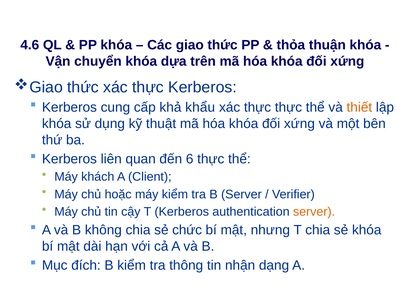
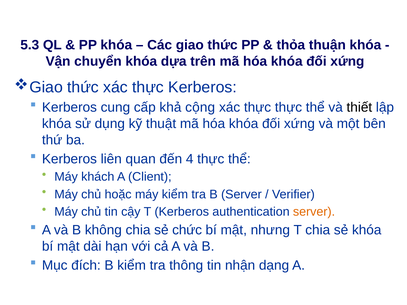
4.6: 4.6 -> 5.3
khẩu: khẩu -> cộng
thiết colour: orange -> black
6: 6 -> 4
